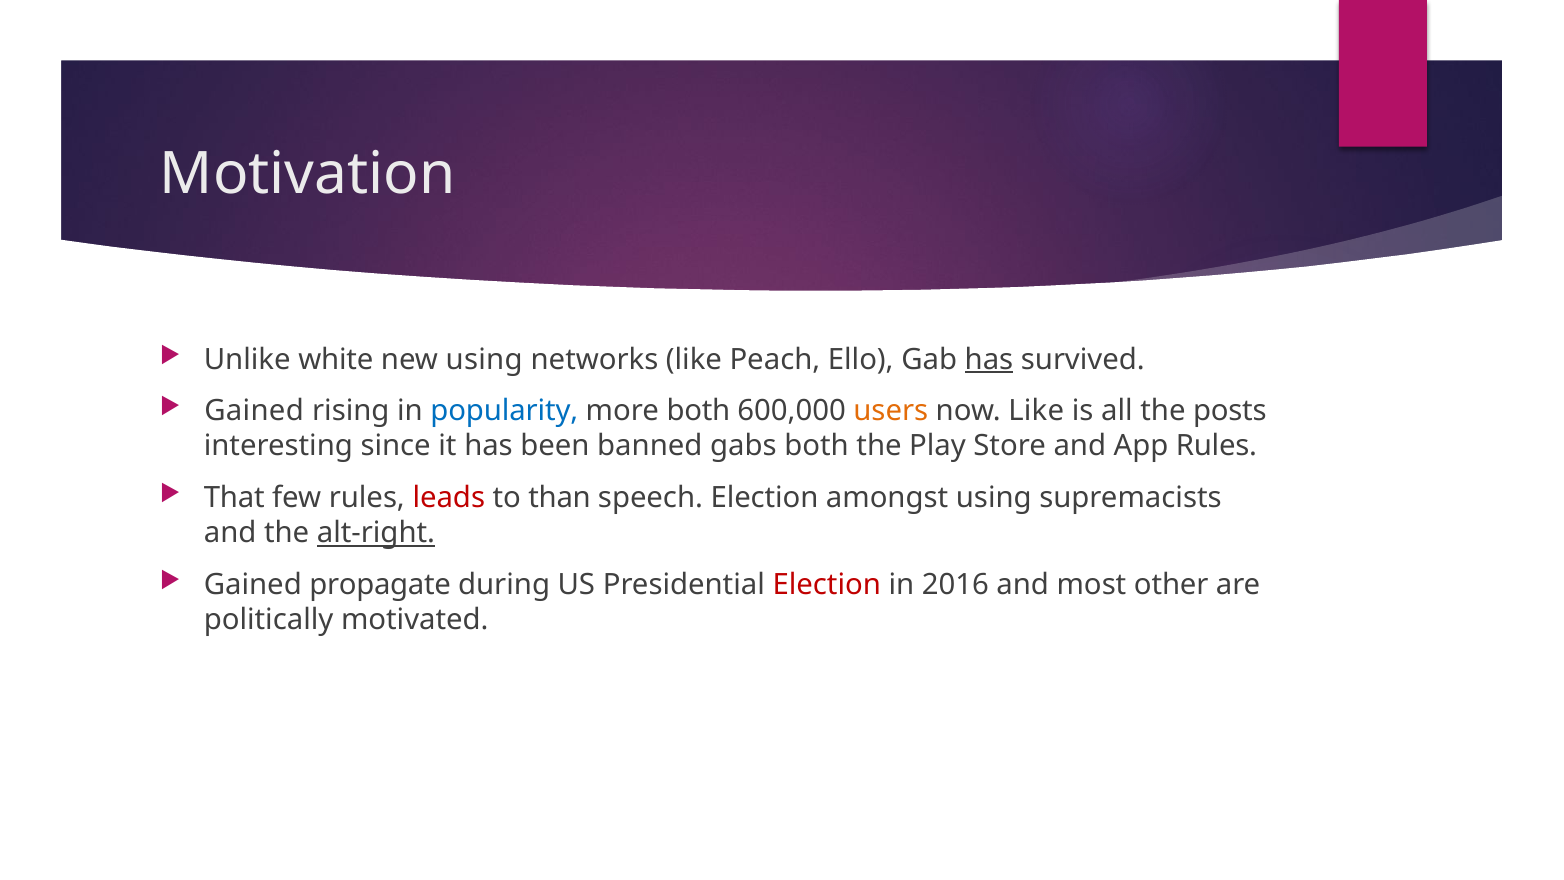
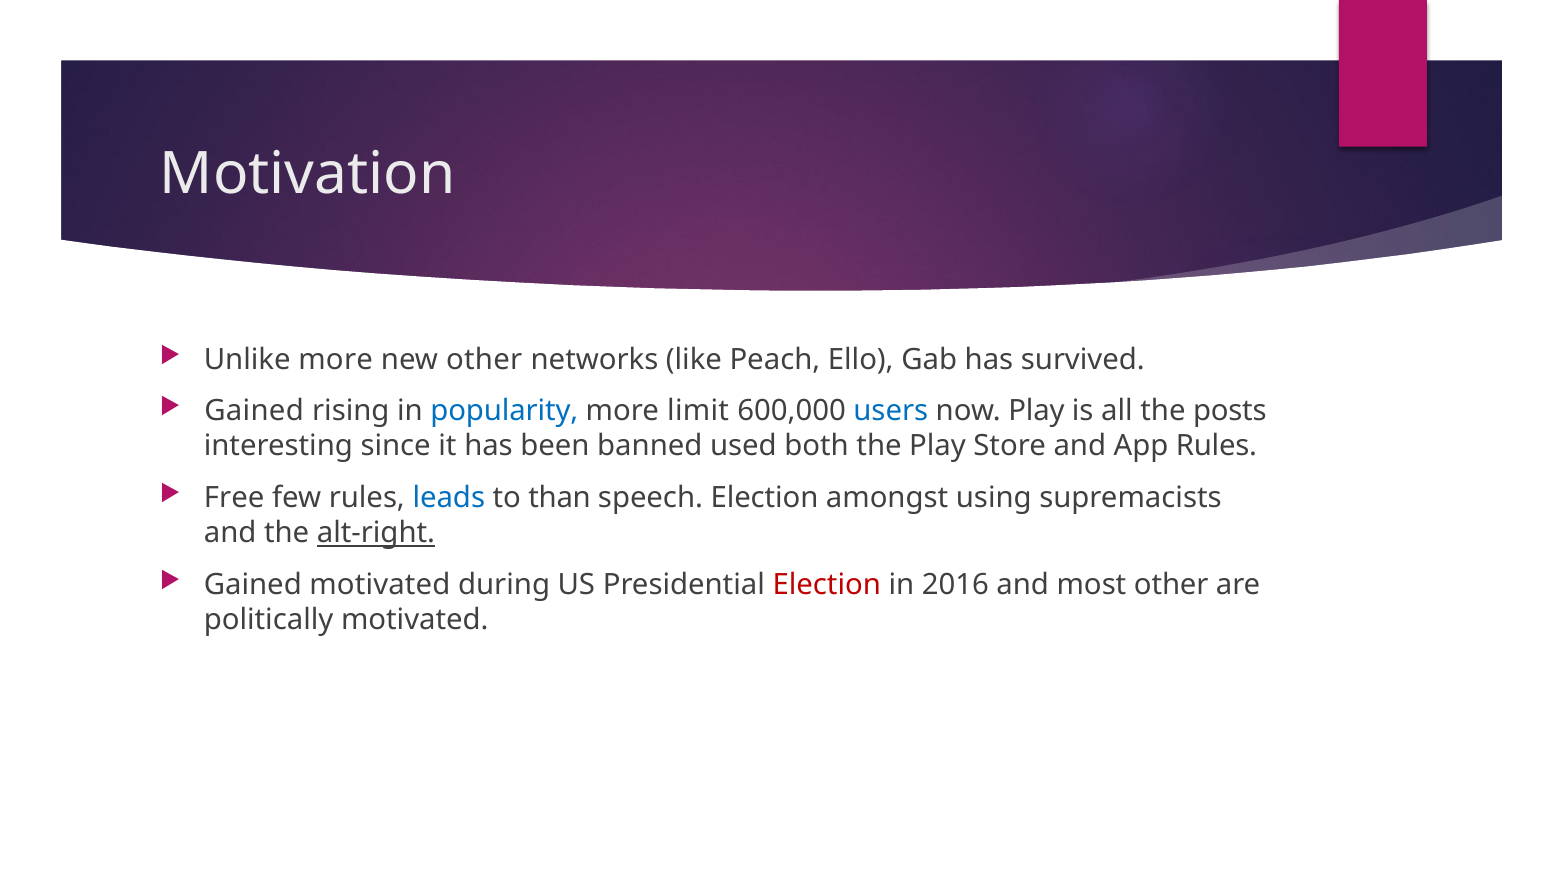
Unlike white: white -> more
new using: using -> other
has at (989, 359) underline: present -> none
more both: both -> limit
users colour: orange -> blue
now Like: Like -> Play
gabs: gabs -> used
That: That -> Free
leads colour: red -> blue
Gained propagate: propagate -> motivated
